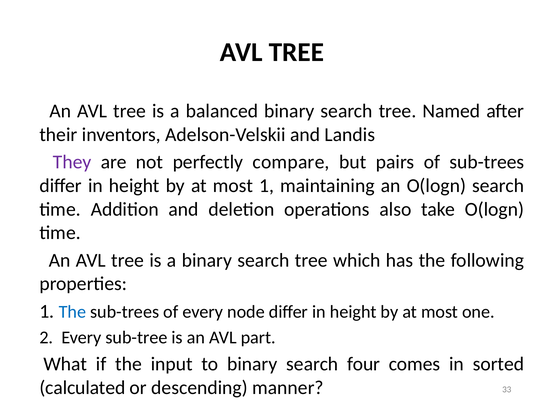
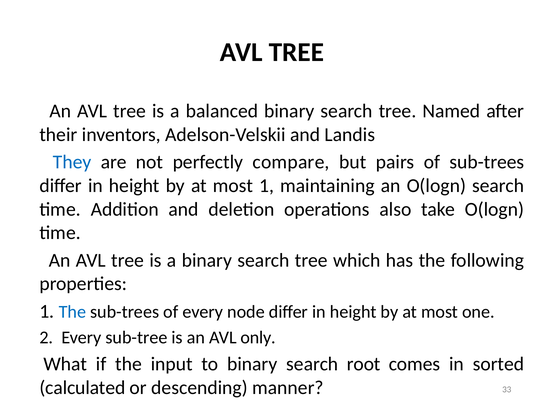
They colour: purple -> blue
part: part -> only
four: four -> root
